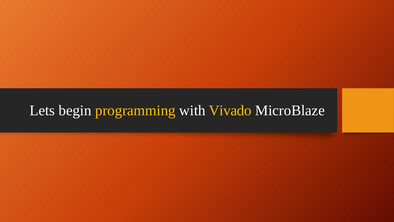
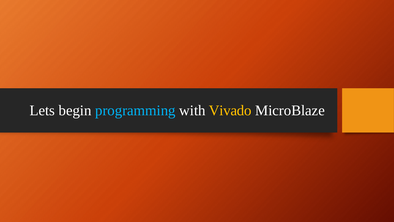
programming colour: yellow -> light blue
